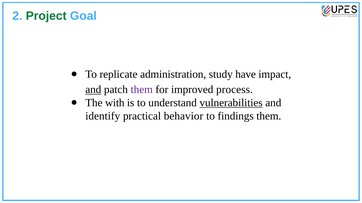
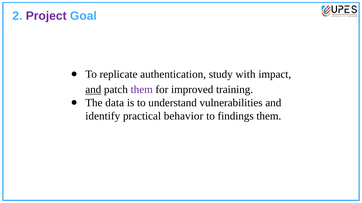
Project colour: green -> purple
administration: administration -> authentication
have: have -> with
process: process -> training
with: with -> data
vulnerabilities underline: present -> none
